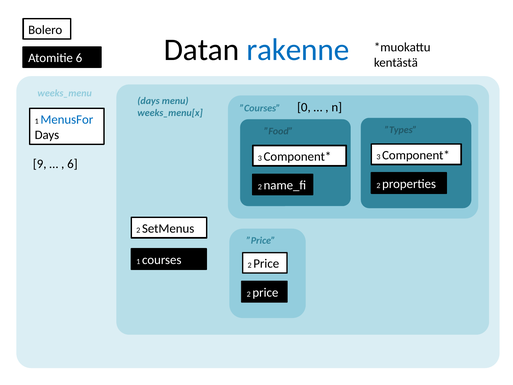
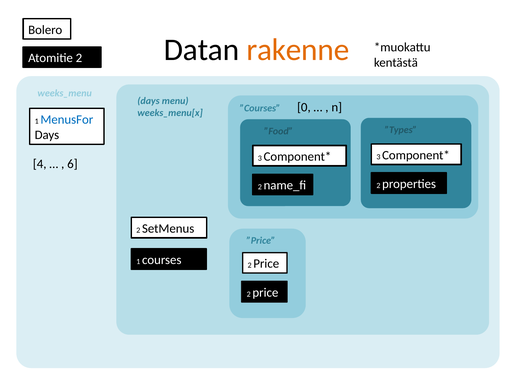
rakenne colour: blue -> orange
Atomitie 6: 6 -> 2
9: 9 -> 4
